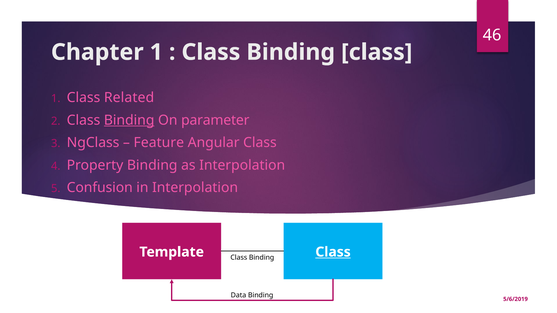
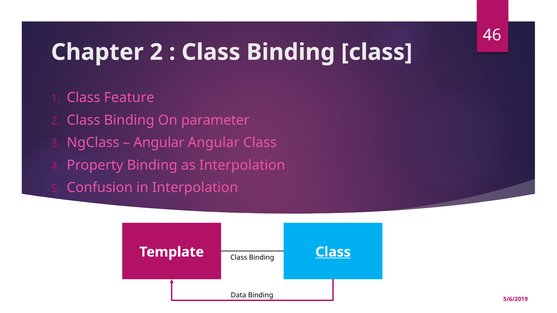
Chapter 1: 1 -> 2
Related: Related -> Feature
Binding at (129, 120) underline: present -> none
Feature at (159, 143): Feature -> Angular
